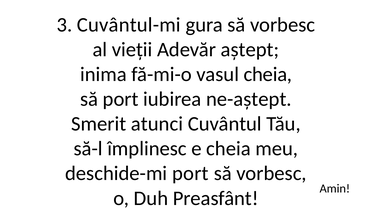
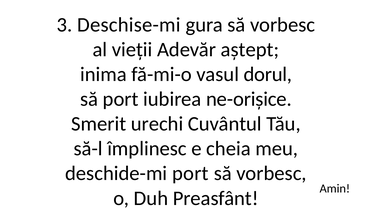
Cuvântul-mi: Cuvântul-mi -> Deschise-mi
vasul cheia: cheia -> dorul
ne-aștept: ne-aștept -> ne-orișice
atunci: atunci -> urechi
